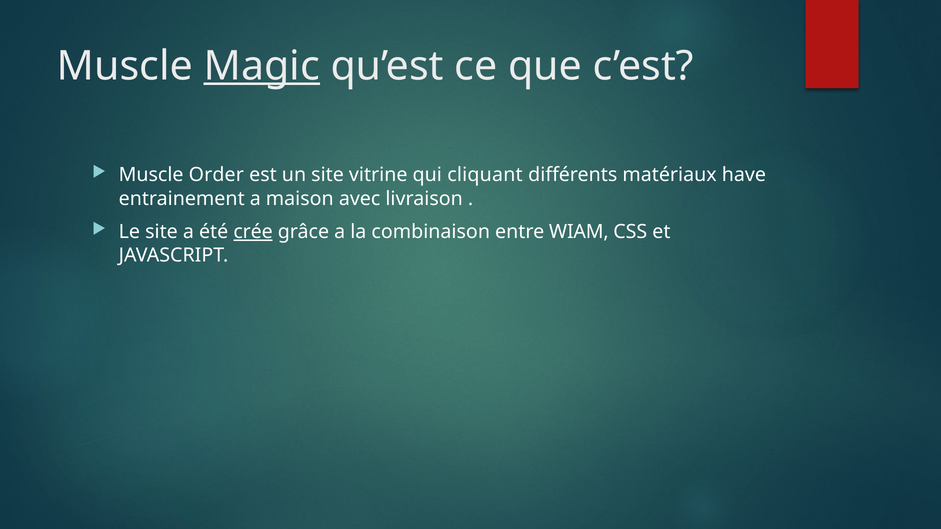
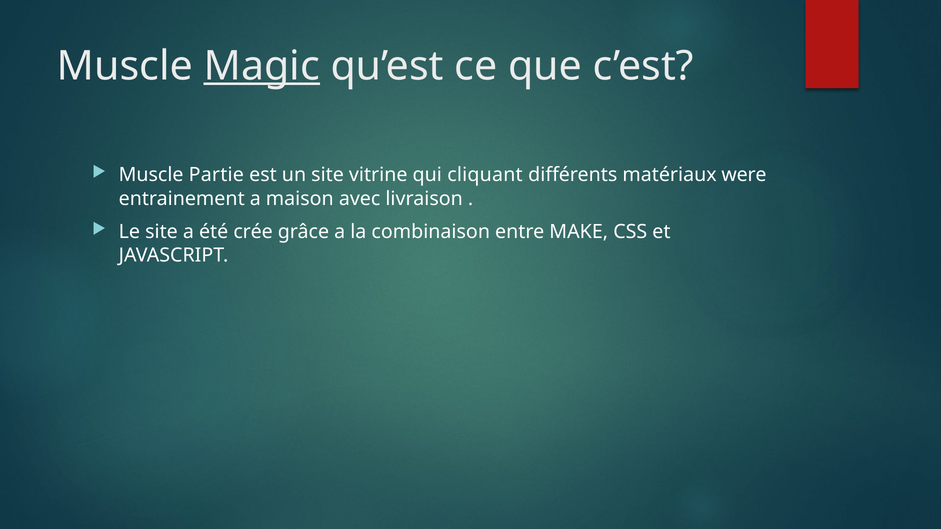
Order: Order -> Partie
have: have -> were
crée underline: present -> none
WIAM: WIAM -> MAKE
